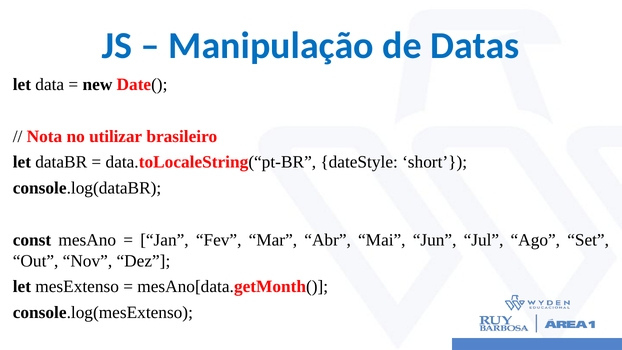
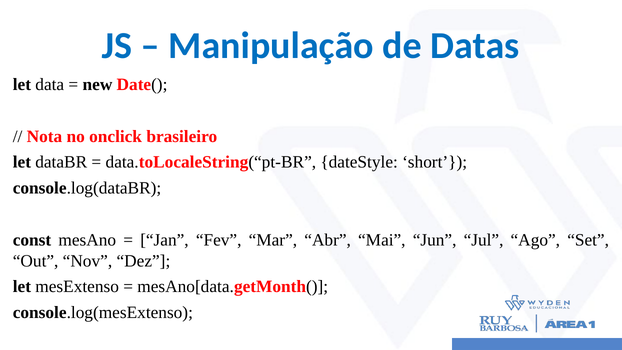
utilizar: utilizar -> onclick
